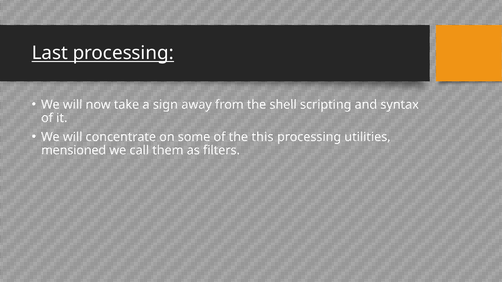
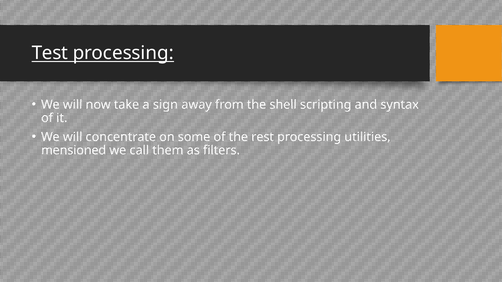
Last: Last -> Test
this: this -> rest
